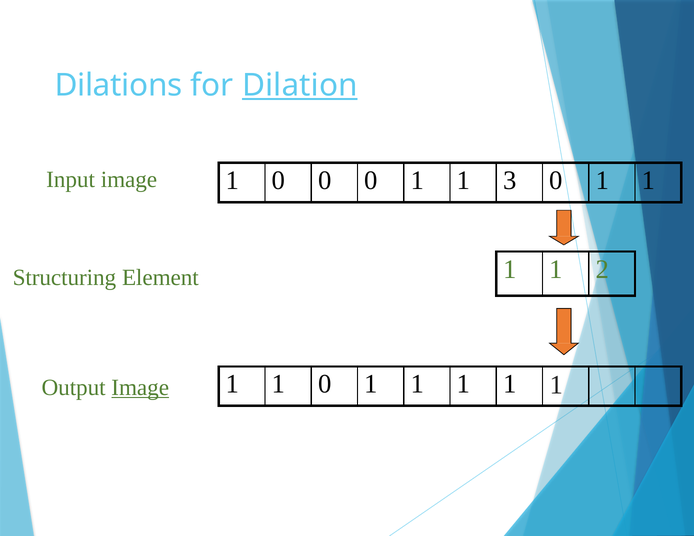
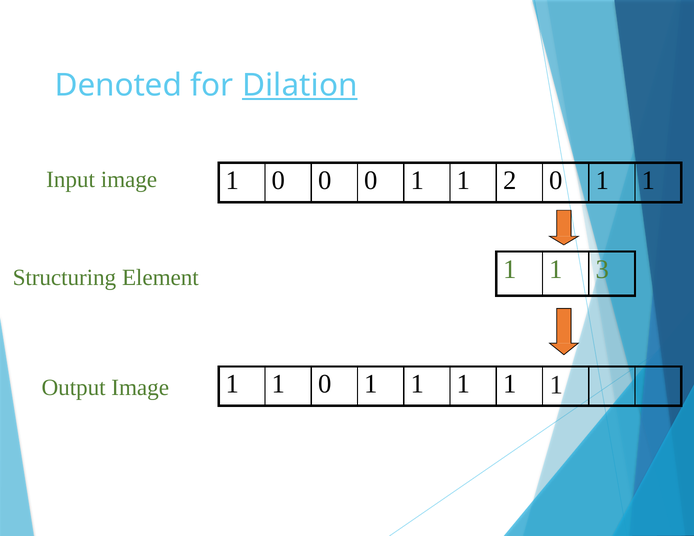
Dilations: Dilations -> Denoted
3: 3 -> 2
2: 2 -> 3
Image at (140, 388) underline: present -> none
